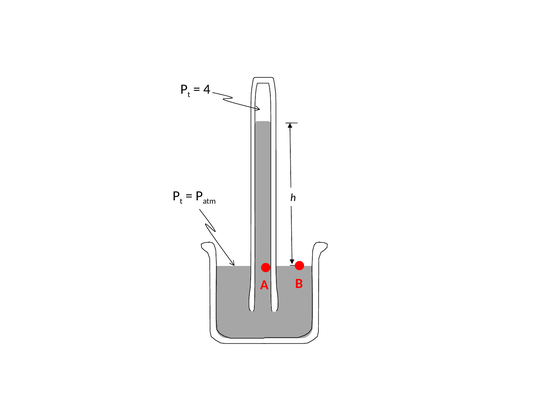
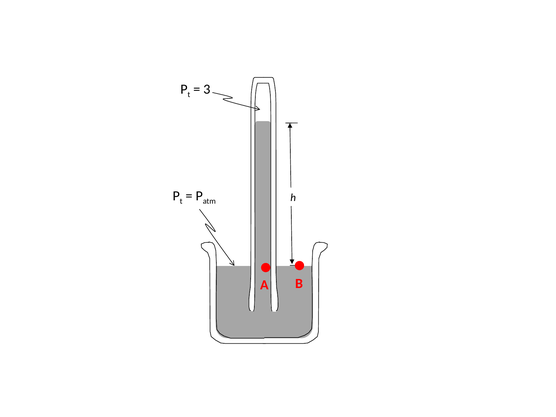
4: 4 -> 3
